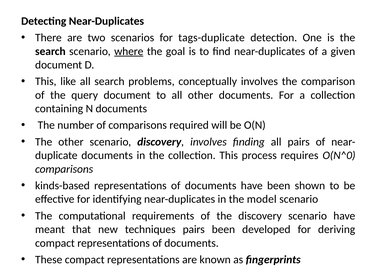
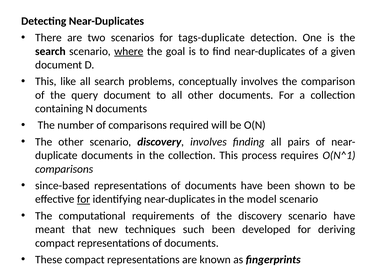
O(N^0: O(N^0 -> O(N^1
kinds-based: kinds-based -> since-based
for at (84, 199) underline: none -> present
techniques pairs: pairs -> such
